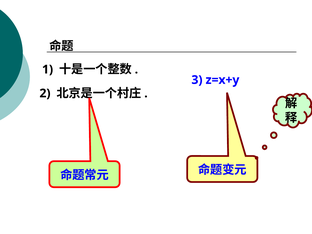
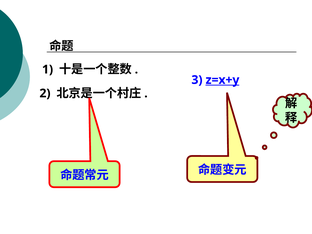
z=x+y underline: none -> present
